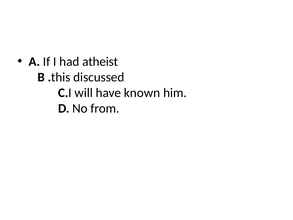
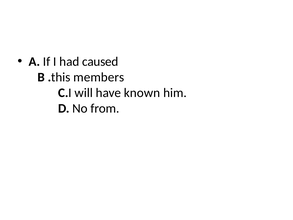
atheist: atheist -> caused
discussed: discussed -> members
